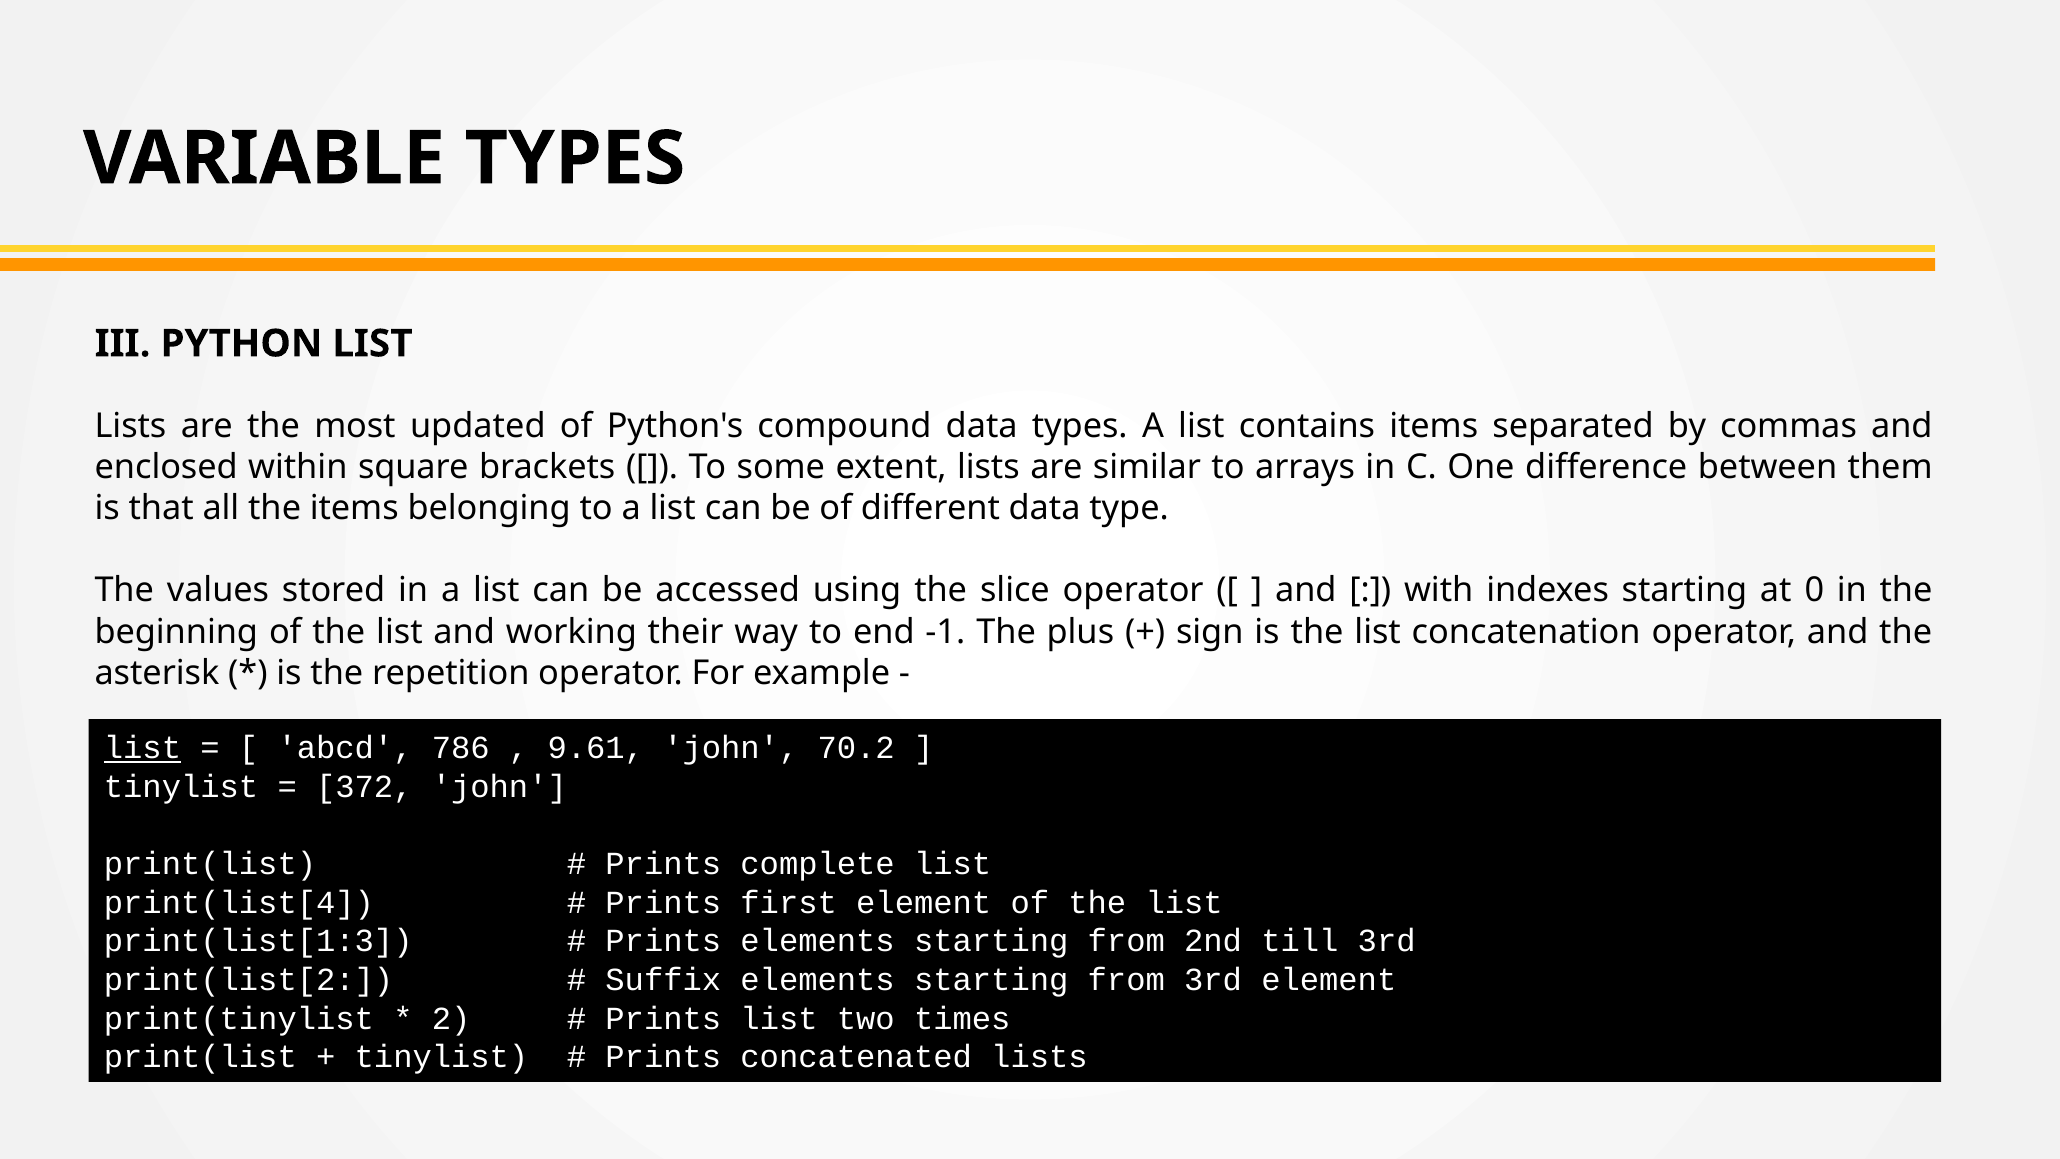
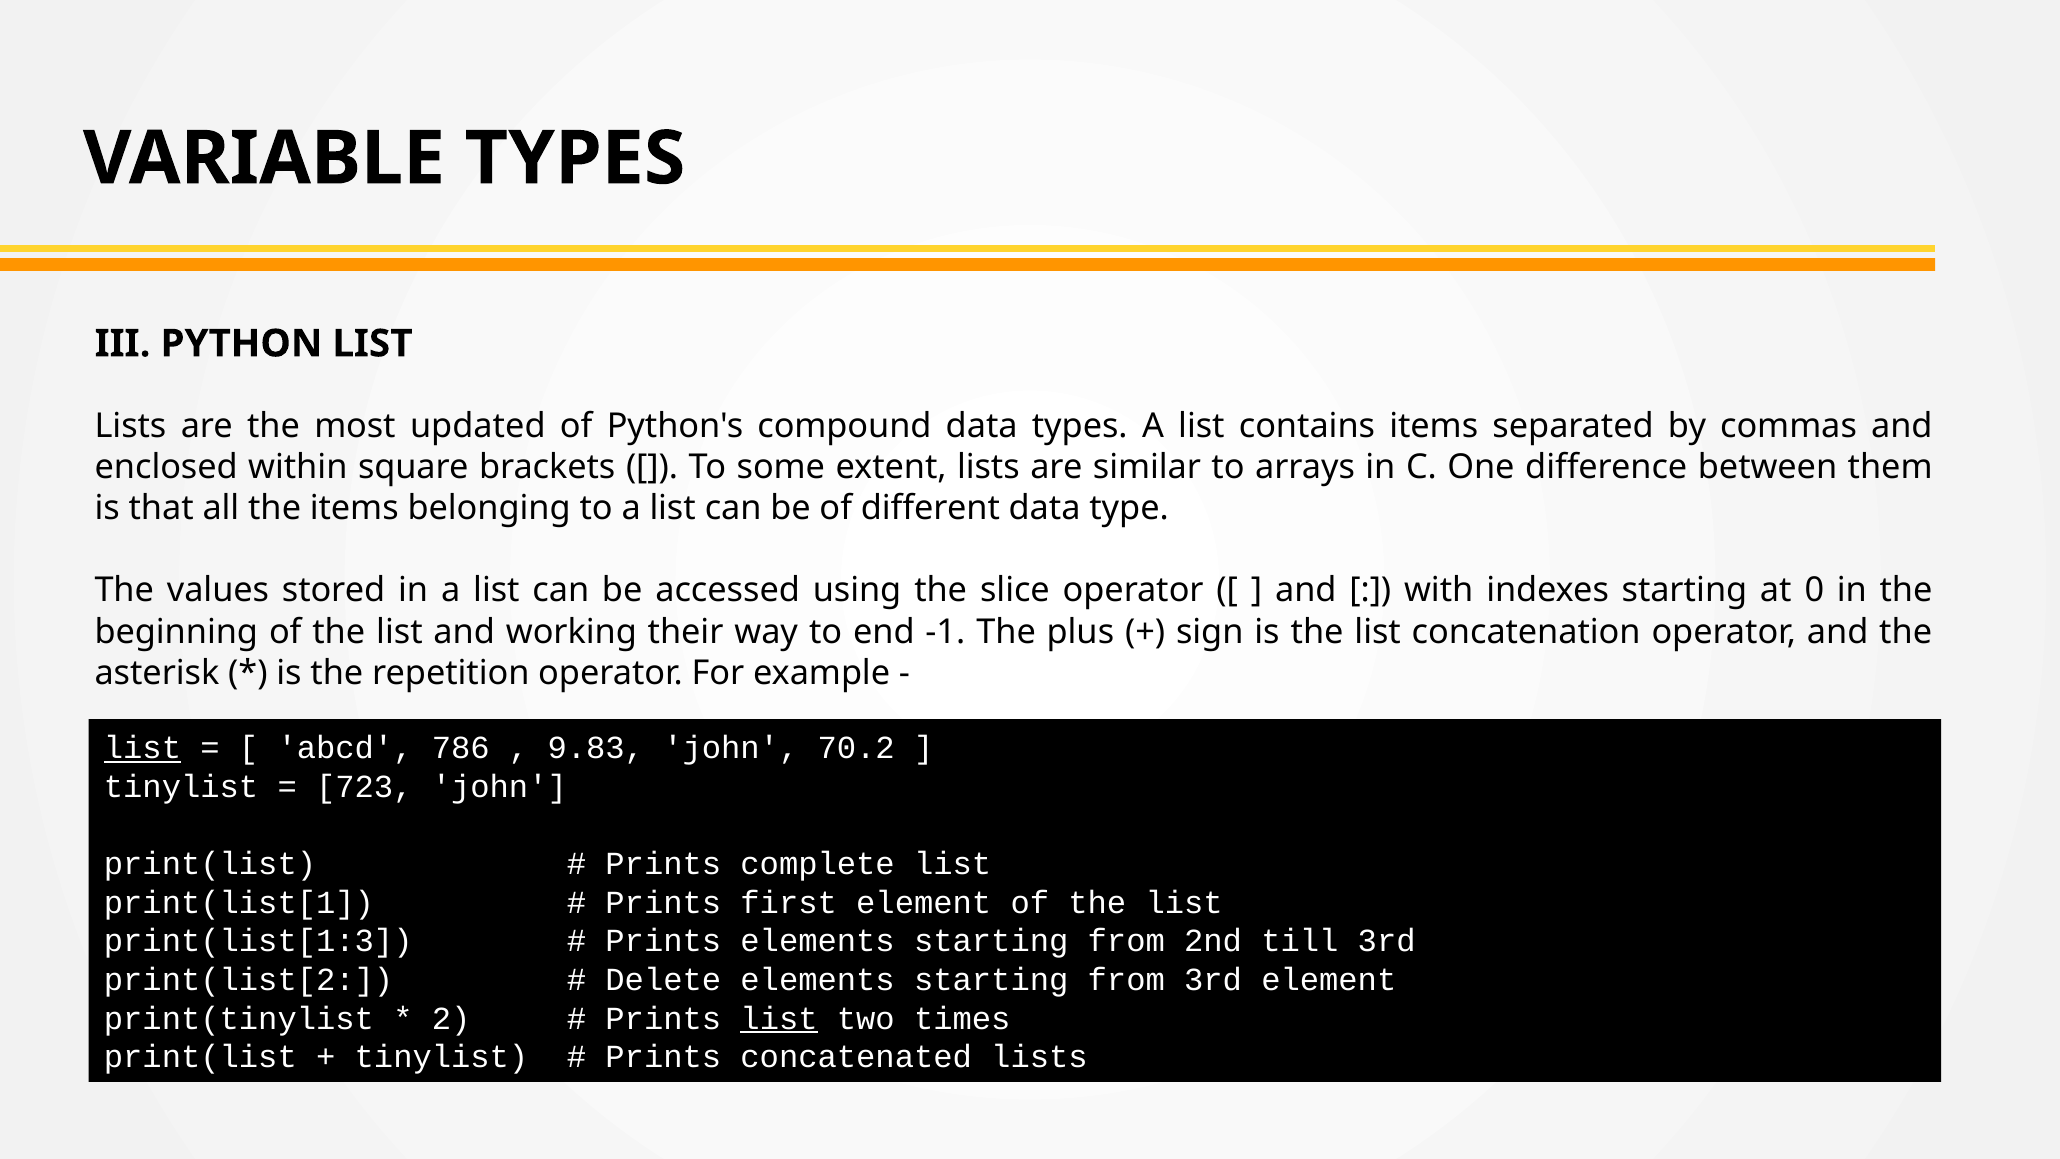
9.61: 9.61 -> 9.83
372: 372 -> 723
print(list[4: print(list[4 -> print(list[1
Suffix: Suffix -> Delete
list at (779, 1018) underline: none -> present
